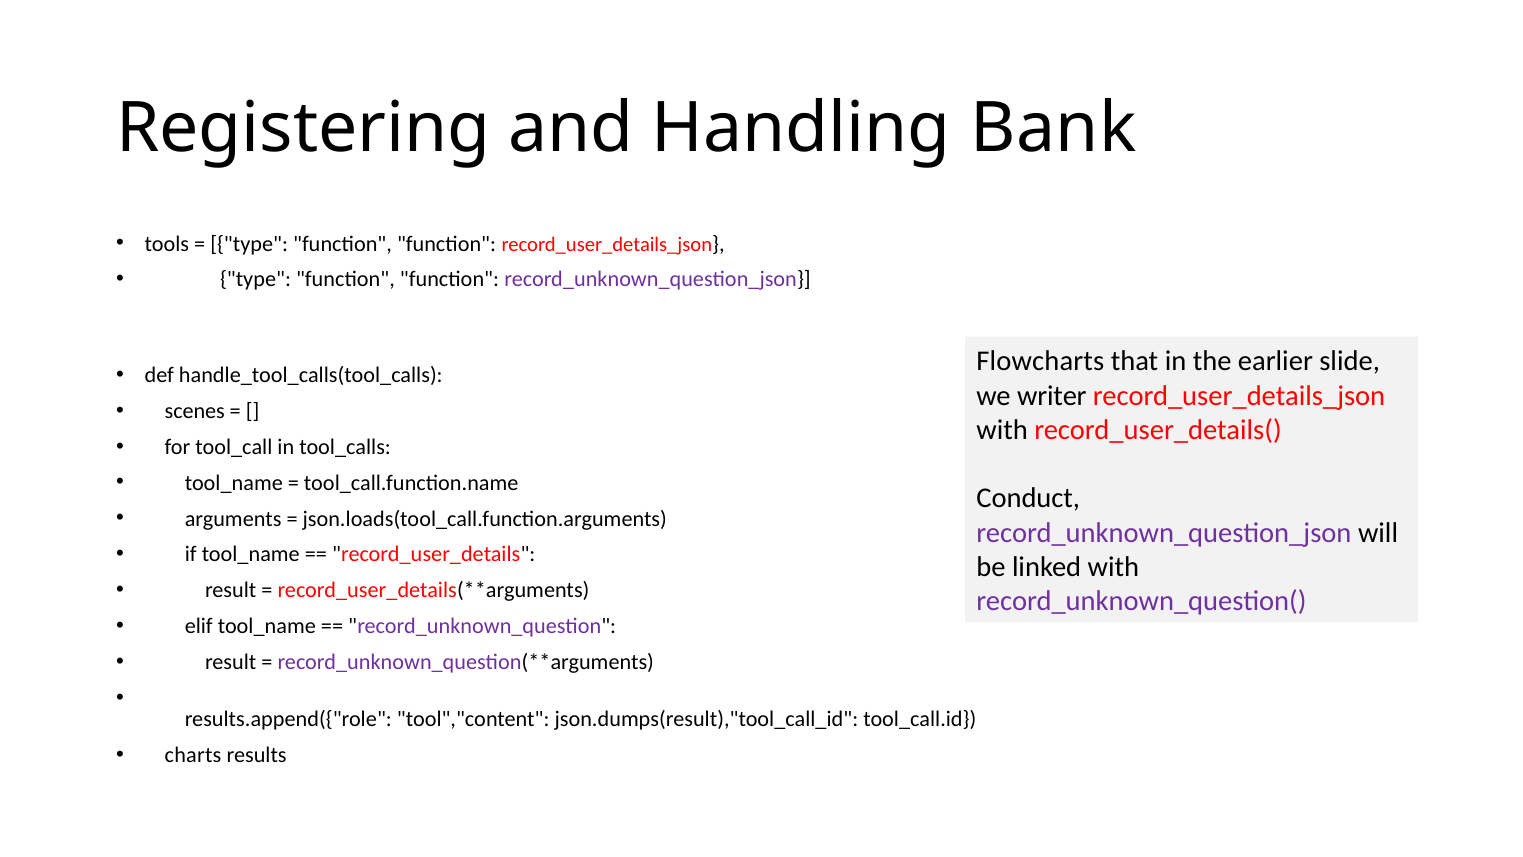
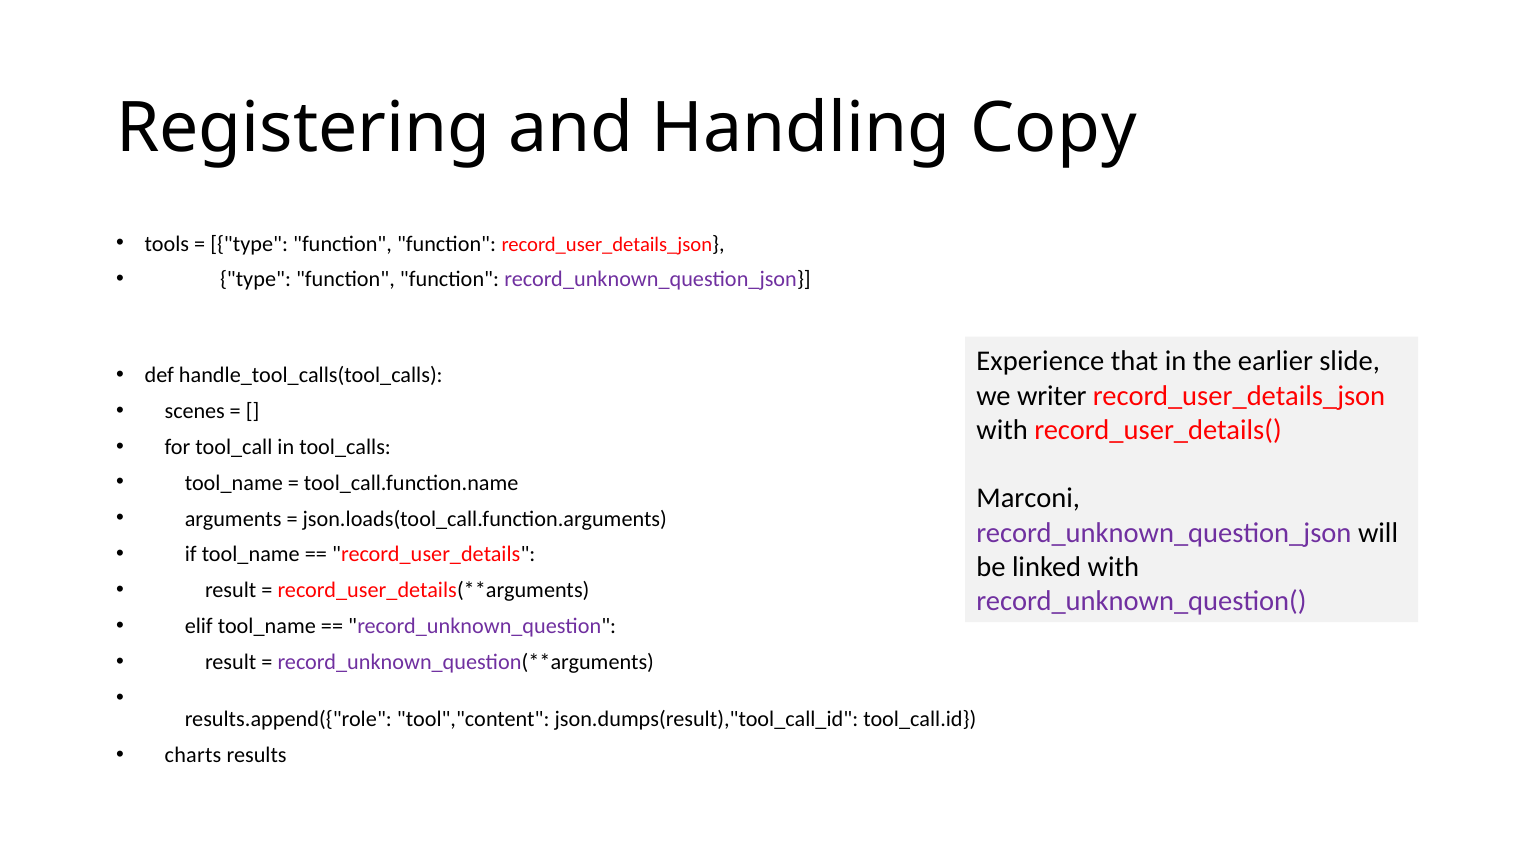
Bank: Bank -> Copy
Flowcharts: Flowcharts -> Experience
Conduct: Conduct -> Marconi
